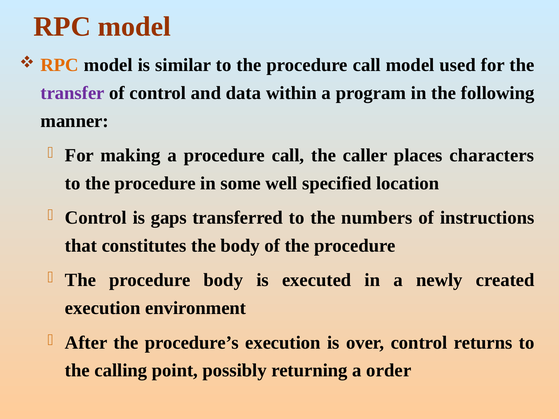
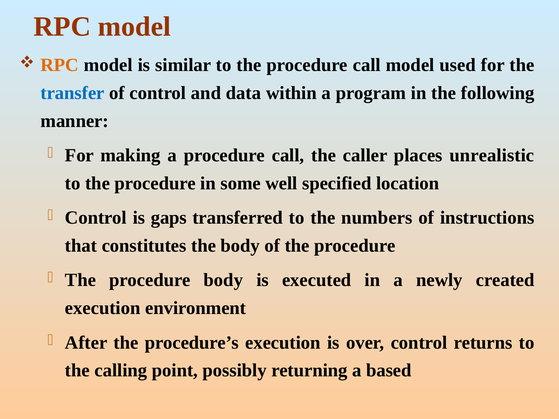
transfer colour: purple -> blue
characters: characters -> unrealistic
order: order -> based
